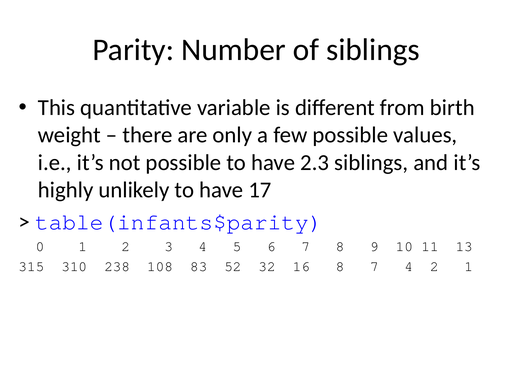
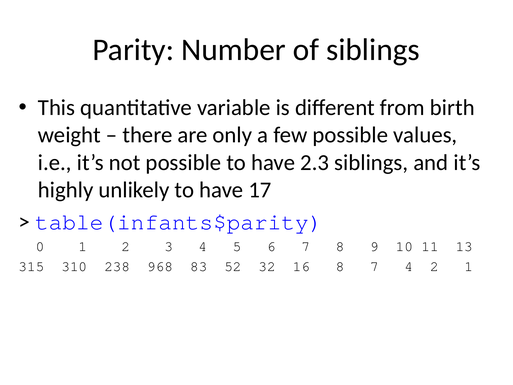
108: 108 -> 968
